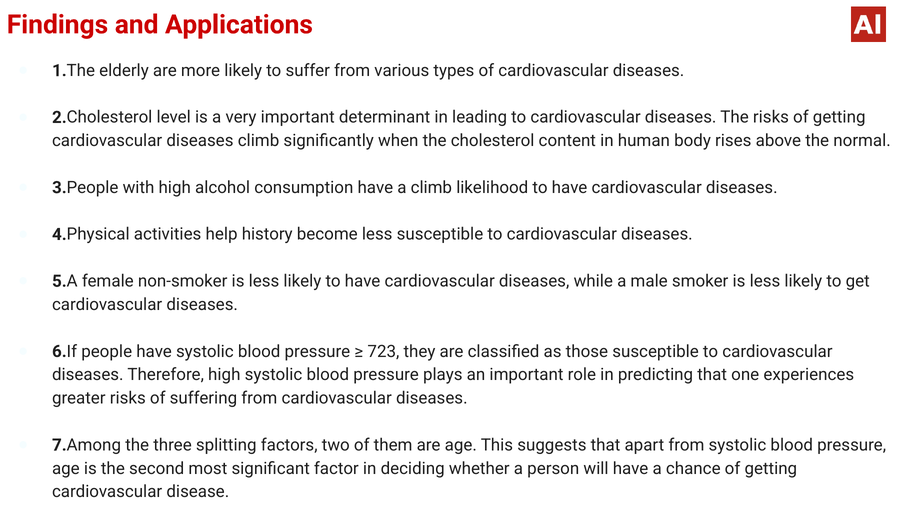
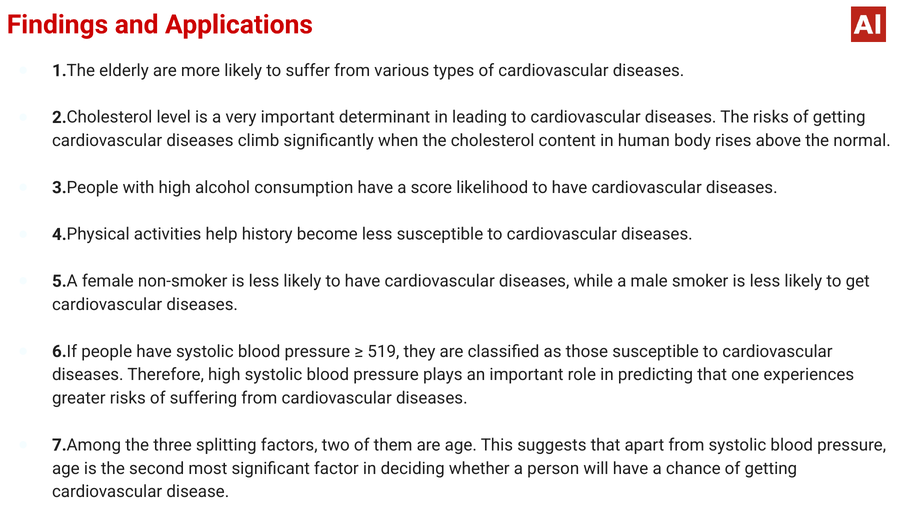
a climb: climb -> score
723: 723 -> 519
